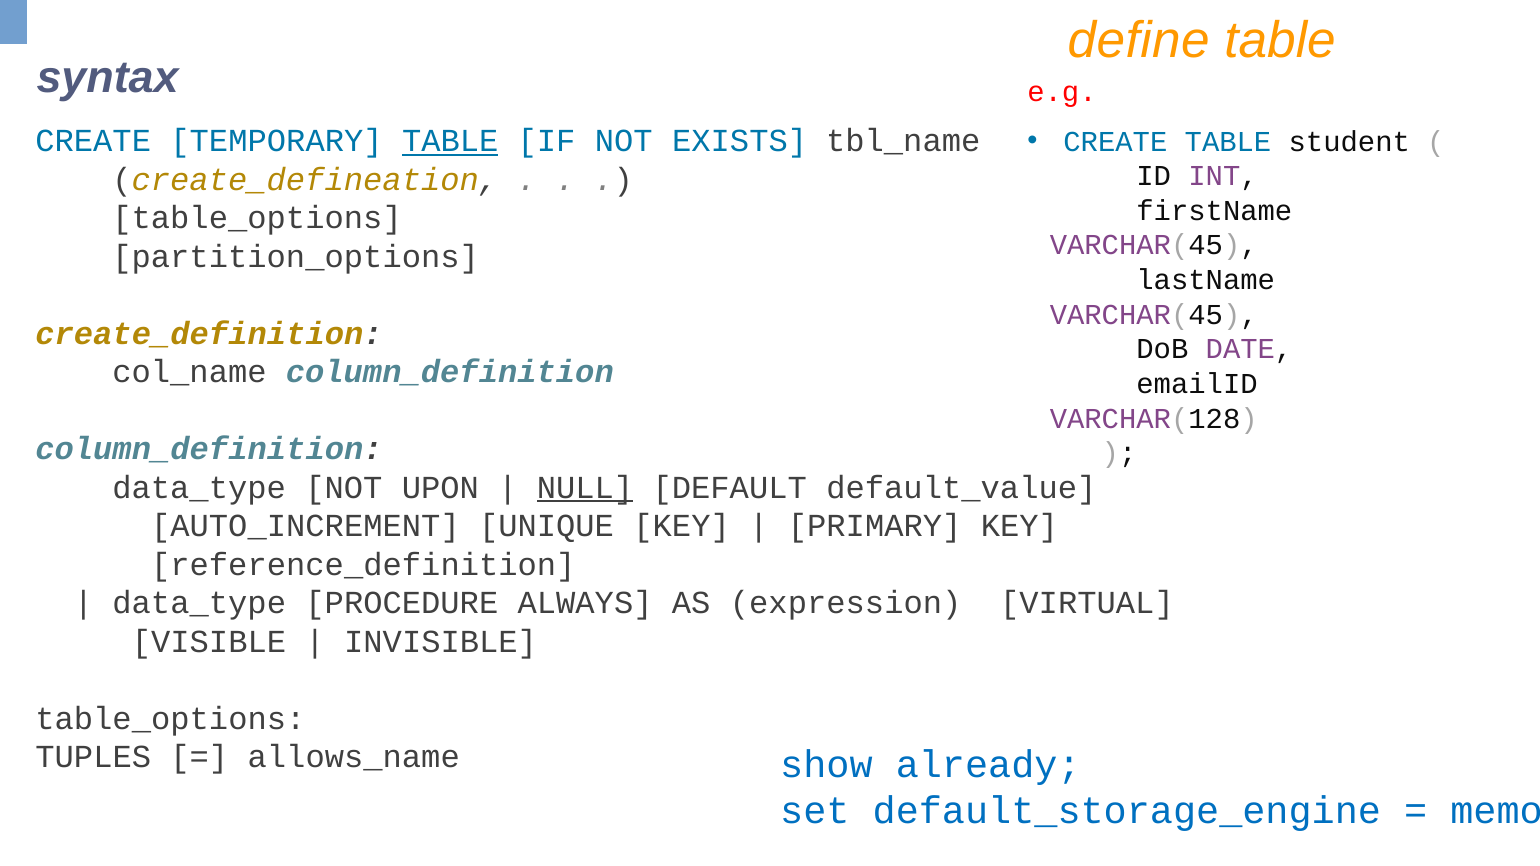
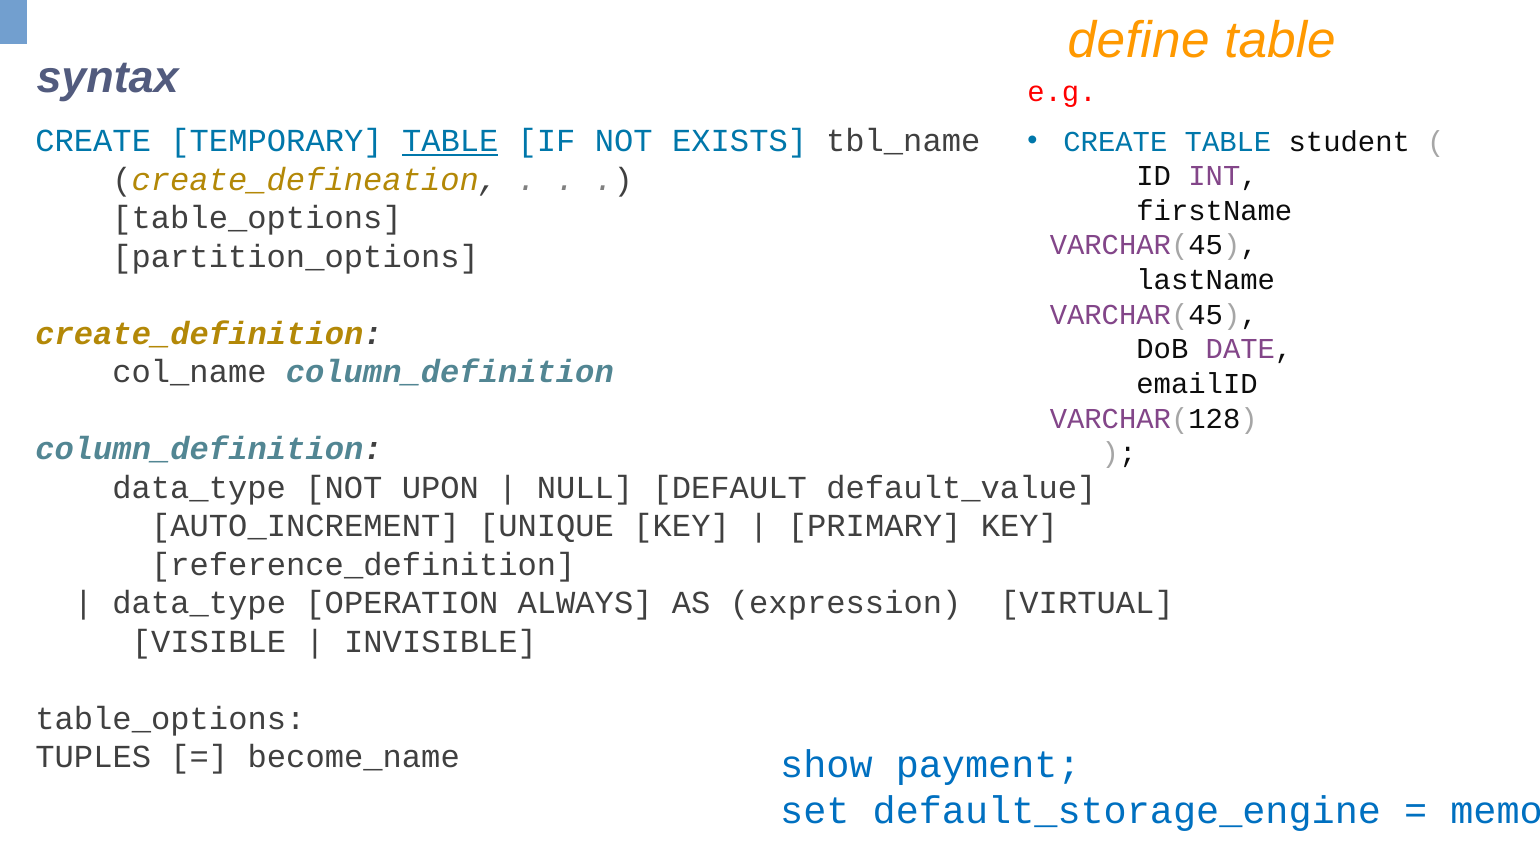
NULL underline: present -> none
PROCEDURE: PROCEDURE -> OPERATION
allows_name: allows_name -> become_name
already: already -> payment
